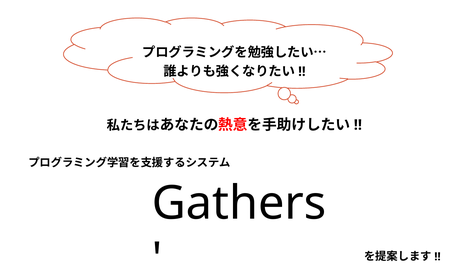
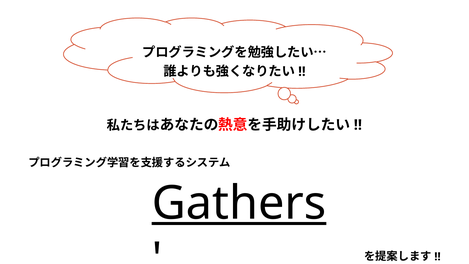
Gathers underline: none -> present
